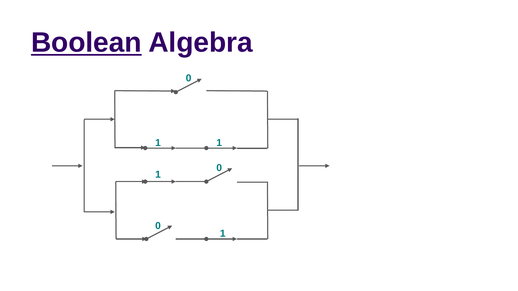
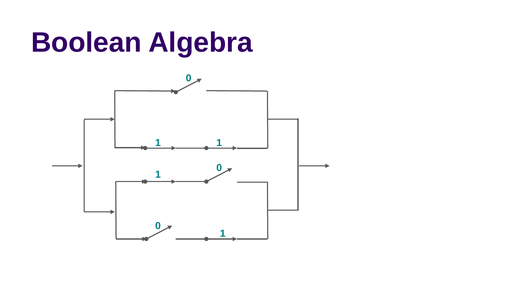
Boolean underline: present -> none
